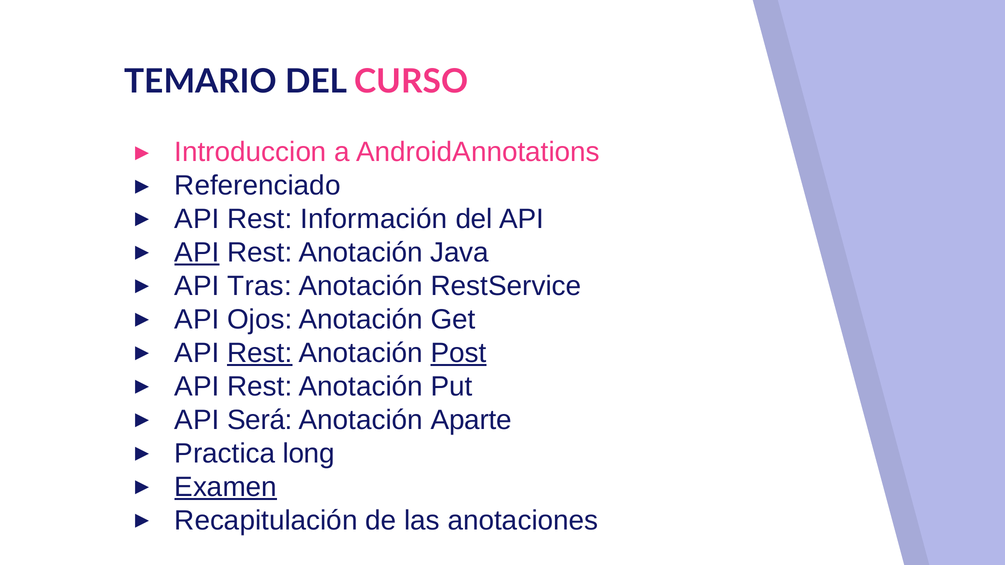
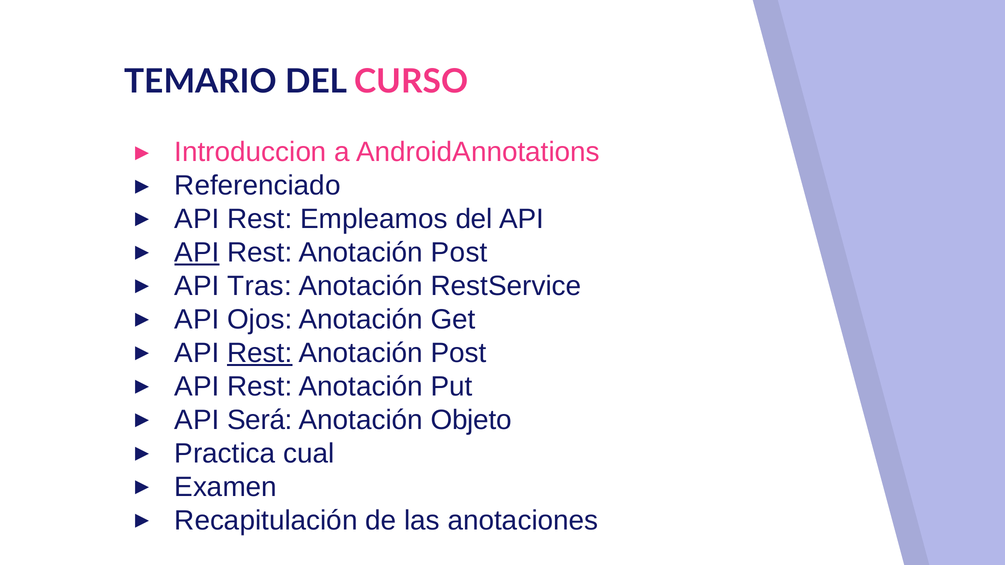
Información: Información -> Empleamos
Java at (460, 253): Java -> Post
Post at (459, 353) underline: present -> none
Aparte: Aparte -> Objeto
long: long -> cual
Examen underline: present -> none
